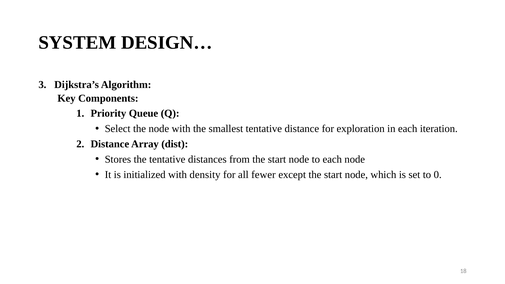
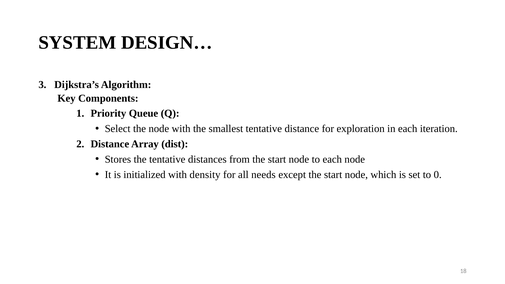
fewer: fewer -> needs
